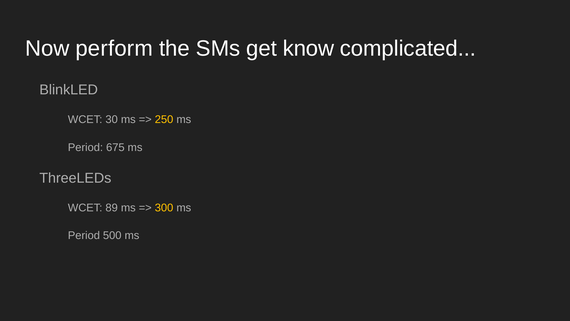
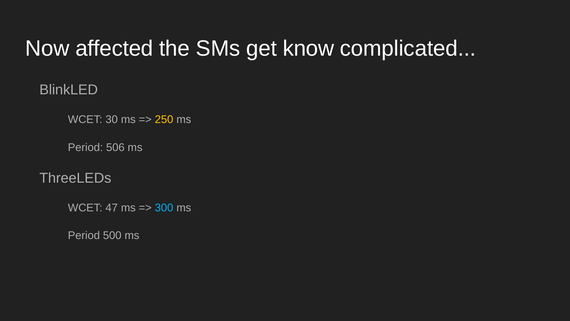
perform: perform -> affected
675: 675 -> 506
89: 89 -> 47
300 colour: yellow -> light blue
